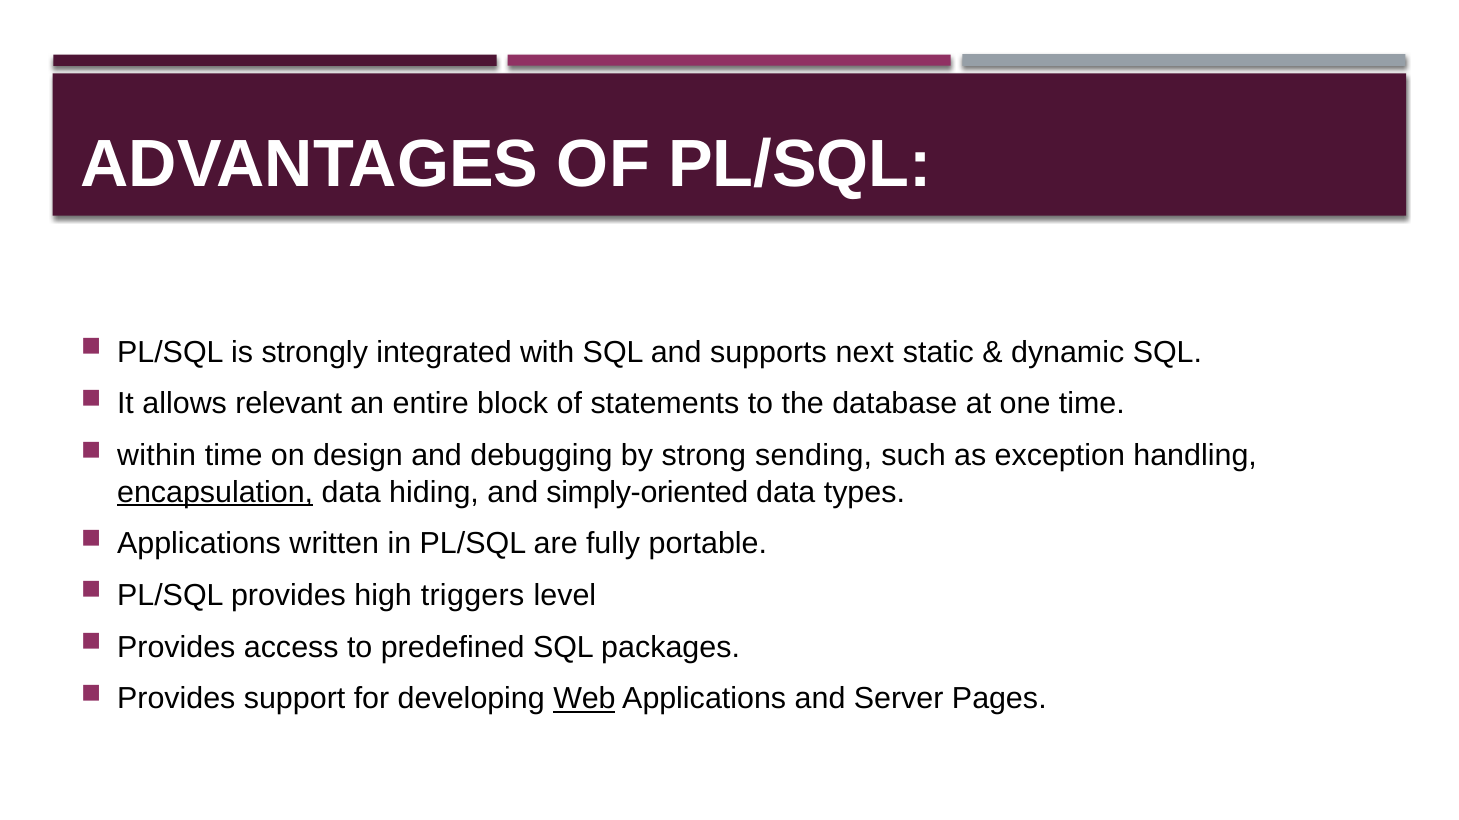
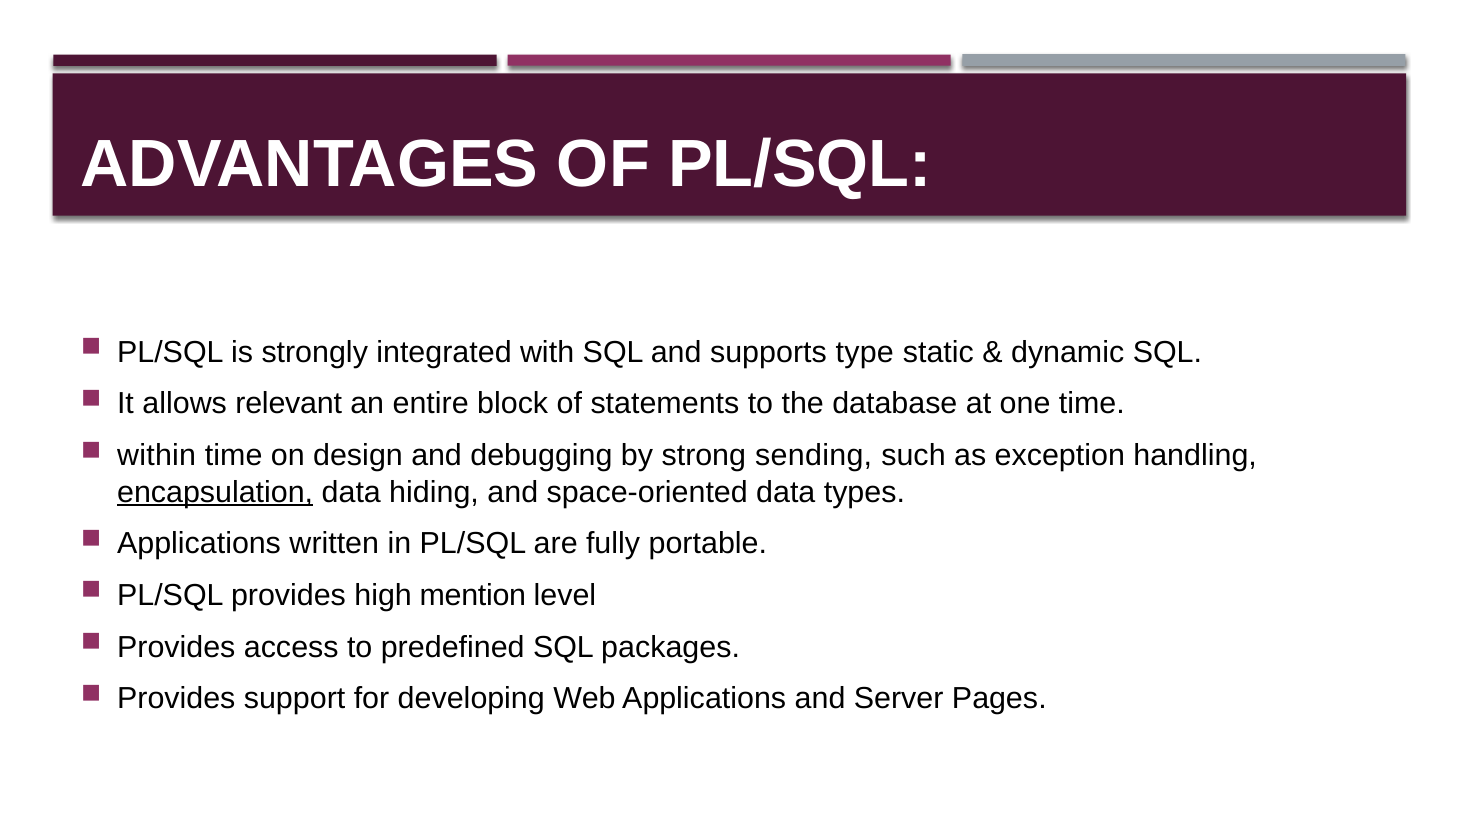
next: next -> type
simply-oriented: simply-oriented -> space-oriented
triggers: triggers -> mention
Web underline: present -> none
